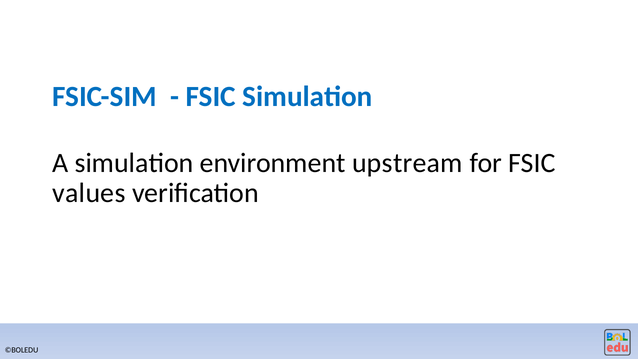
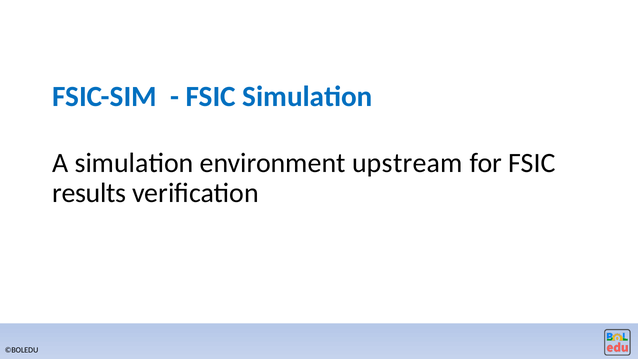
values: values -> results
